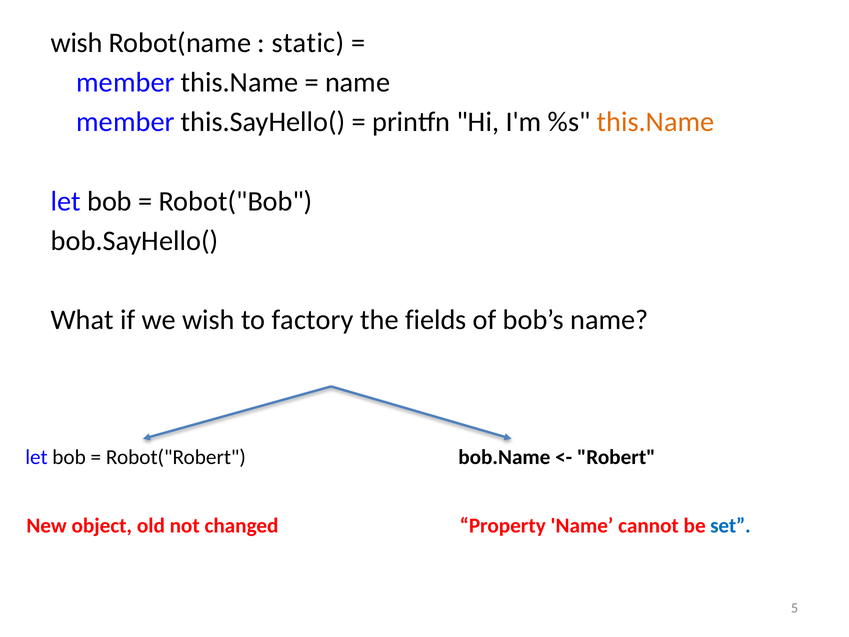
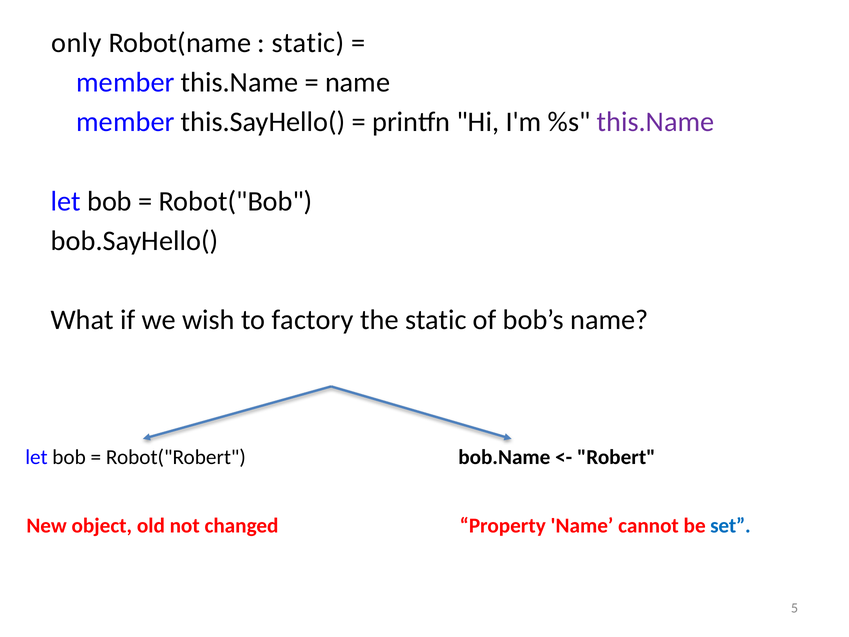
wish at (77, 43): wish -> only
this.Name at (656, 122) colour: orange -> purple
the fields: fields -> static
